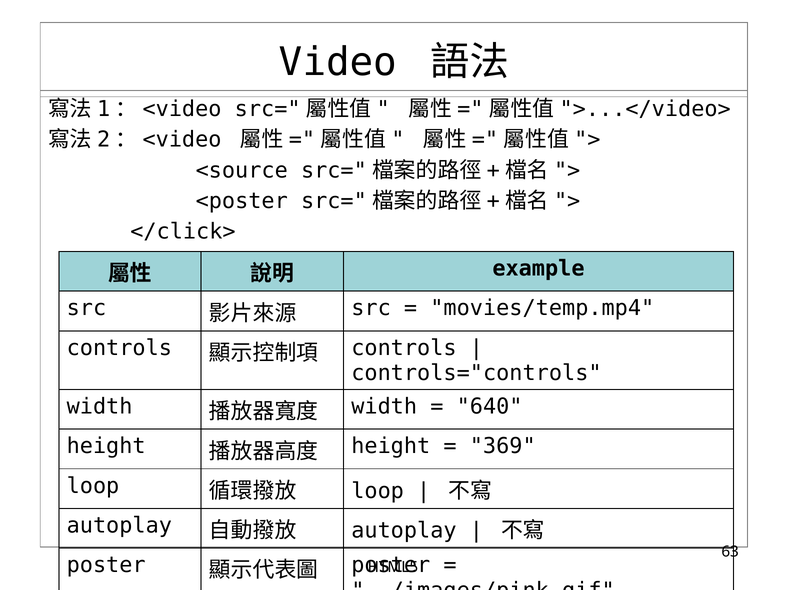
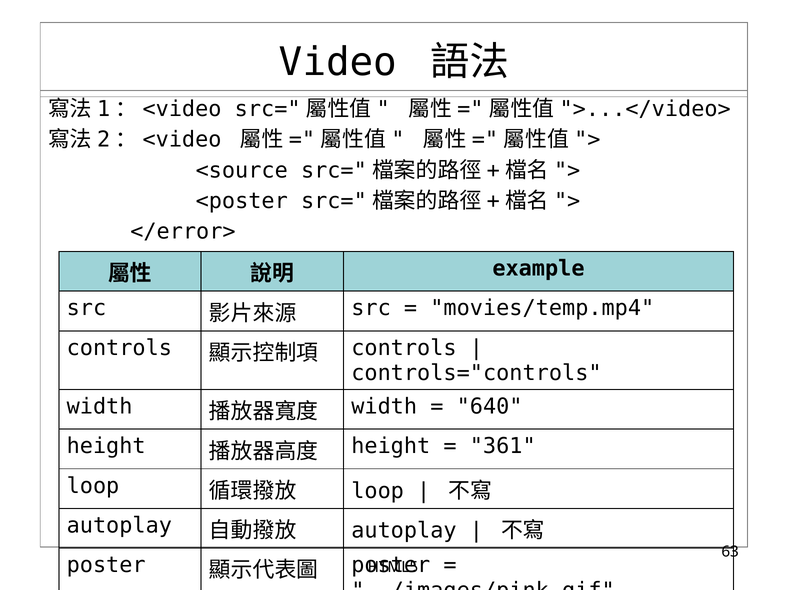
</click>: </click> -> </error>
369: 369 -> 361
